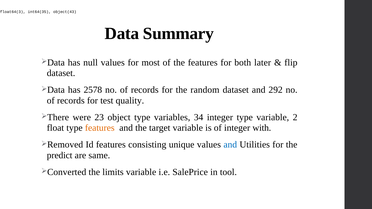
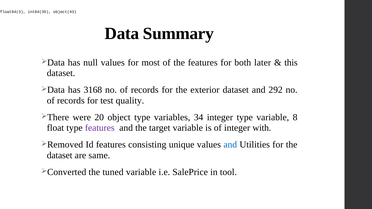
flip: flip -> this
2578: 2578 -> 3168
random: random -> exterior
23: 23 -> 20
2: 2 -> 8
features at (100, 128) colour: orange -> purple
predict at (60, 155): predict -> dataset
limits: limits -> tuned
